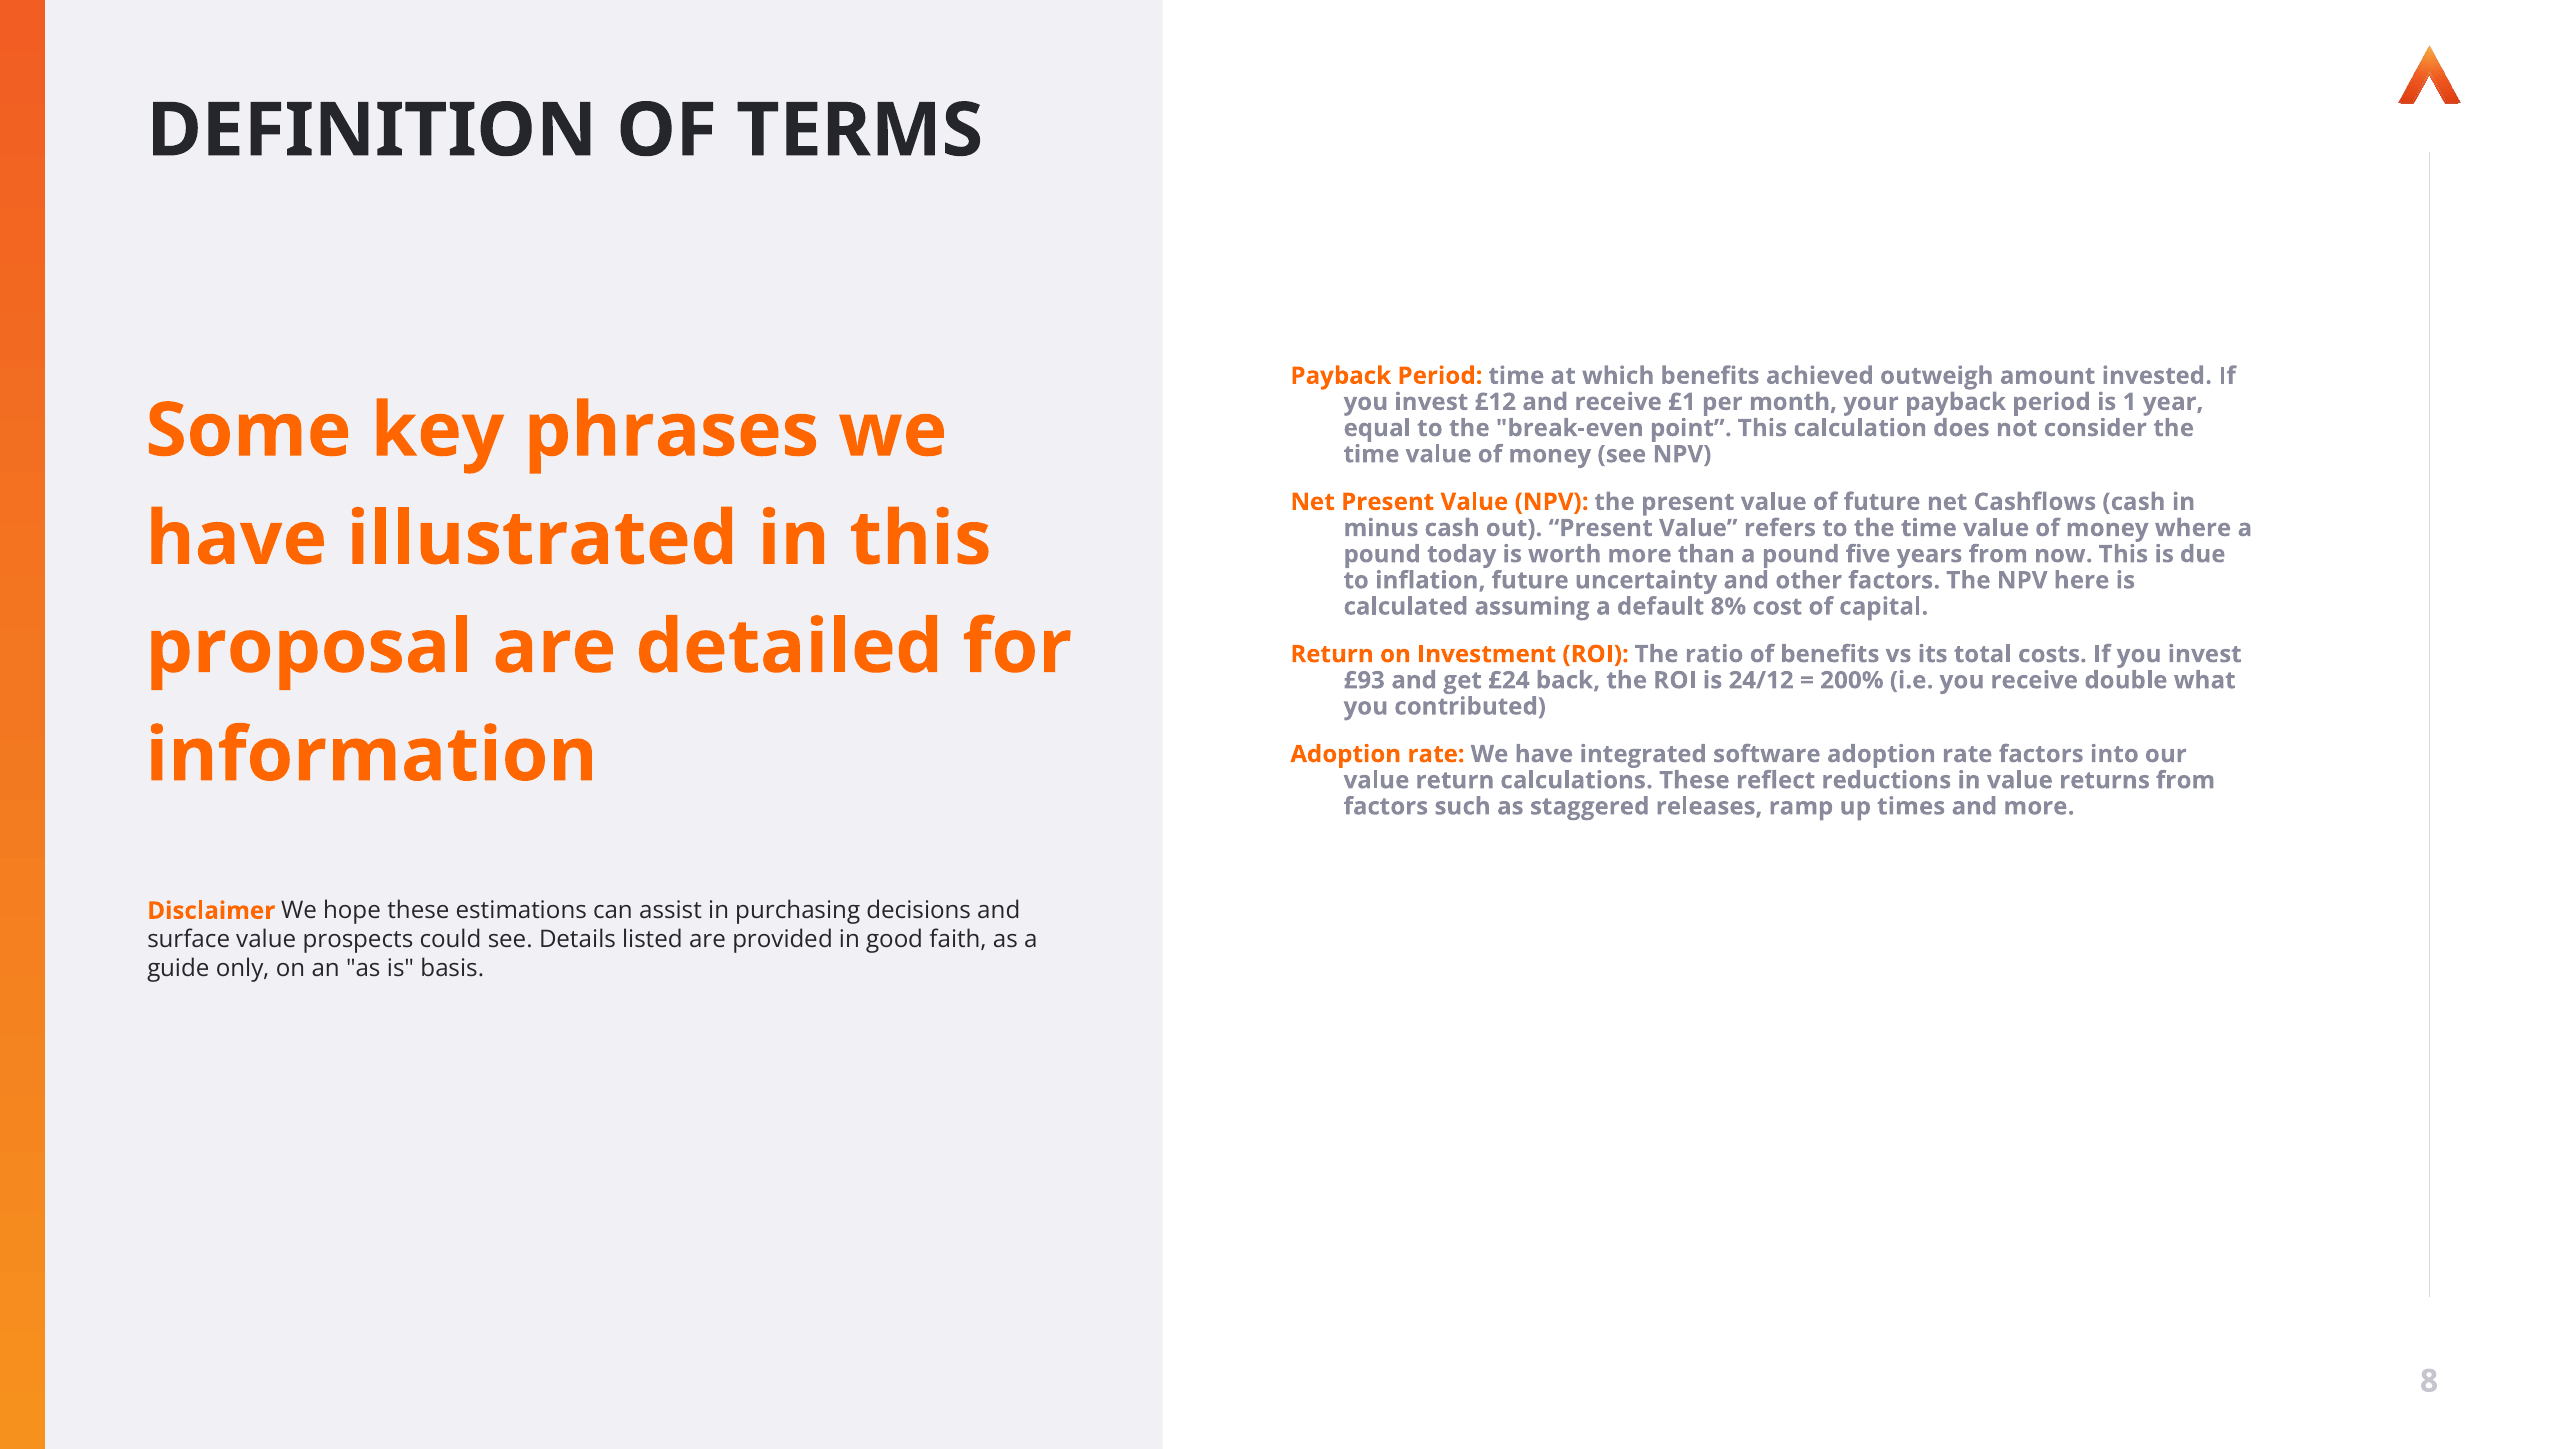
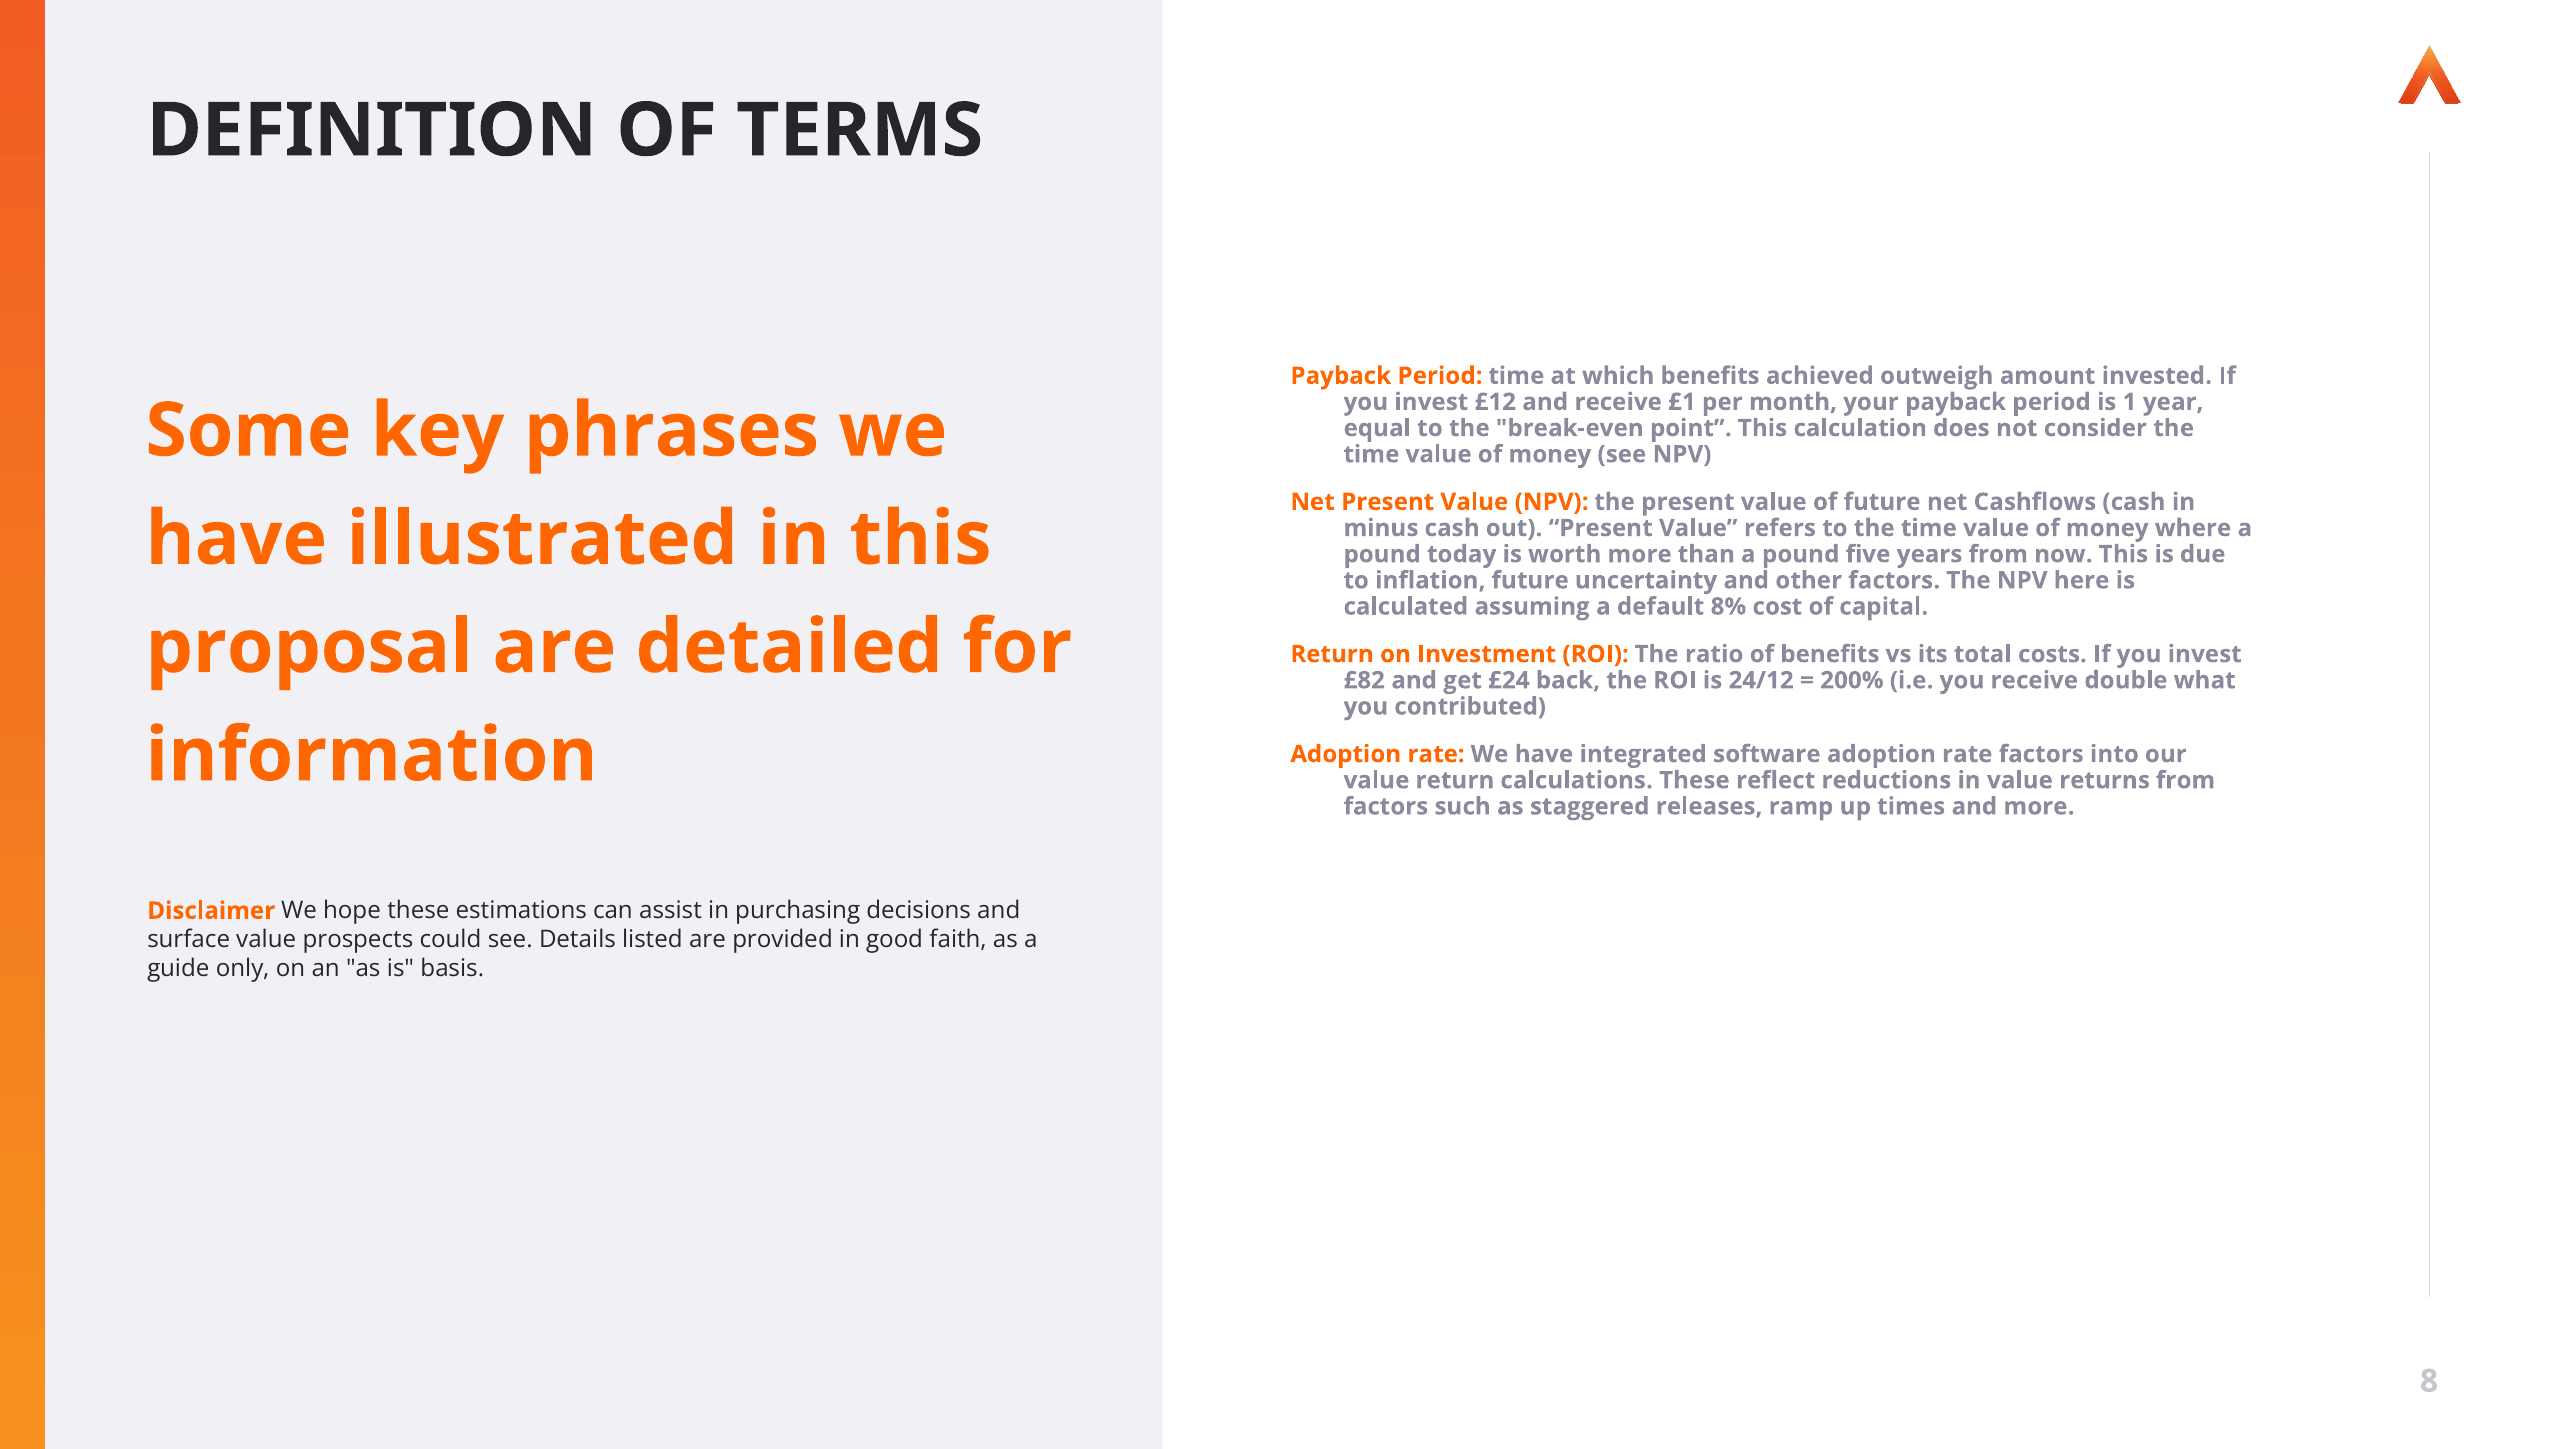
£93: £93 -> £82
